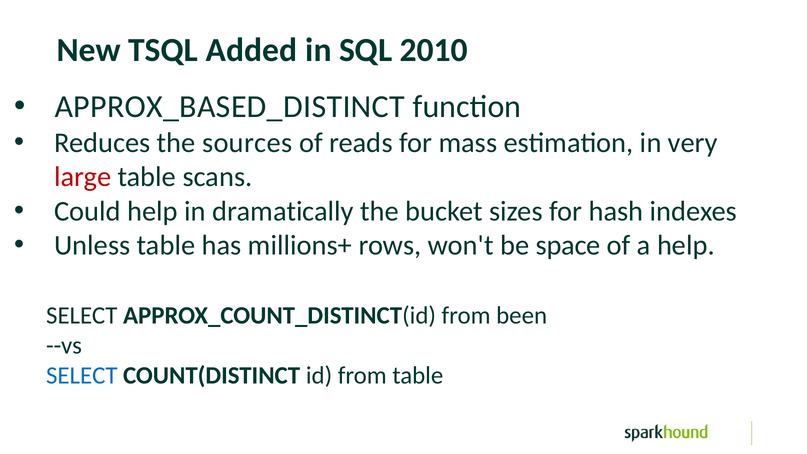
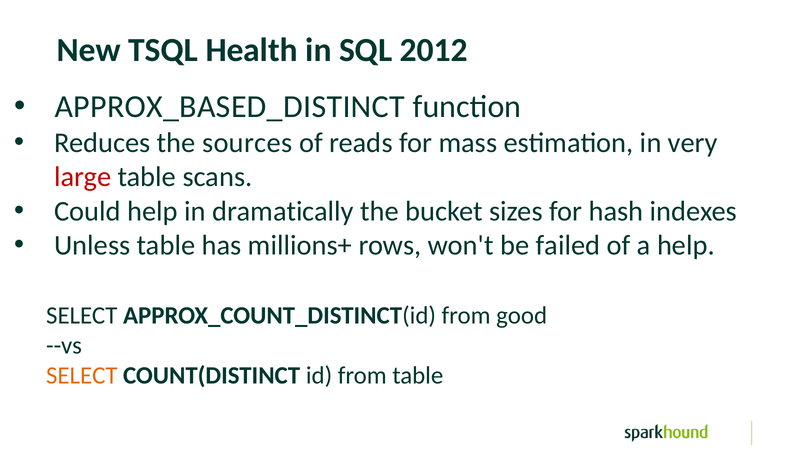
Added: Added -> Health
2010: 2010 -> 2012
space: space -> failed
been: been -> good
SELECT at (82, 375) colour: blue -> orange
